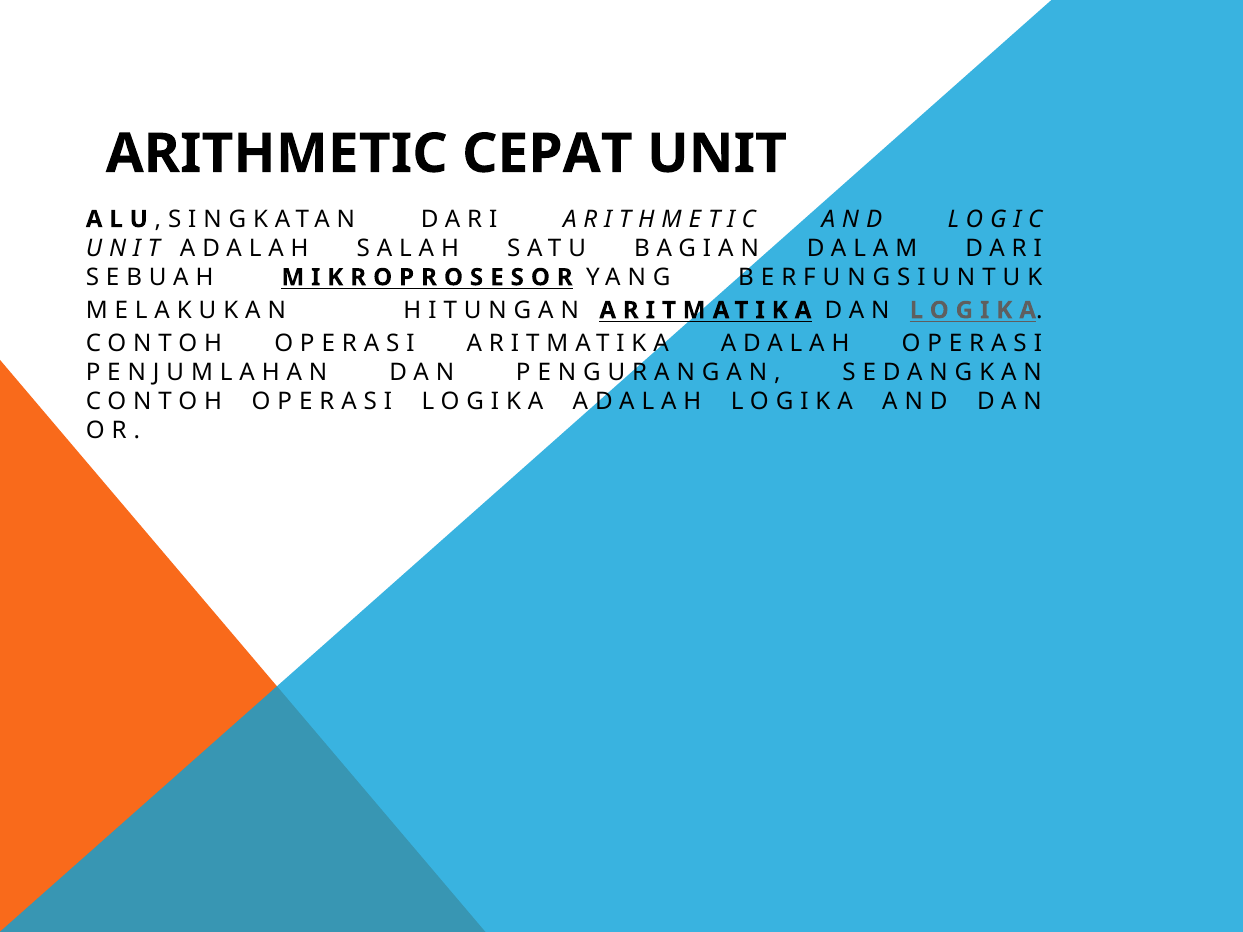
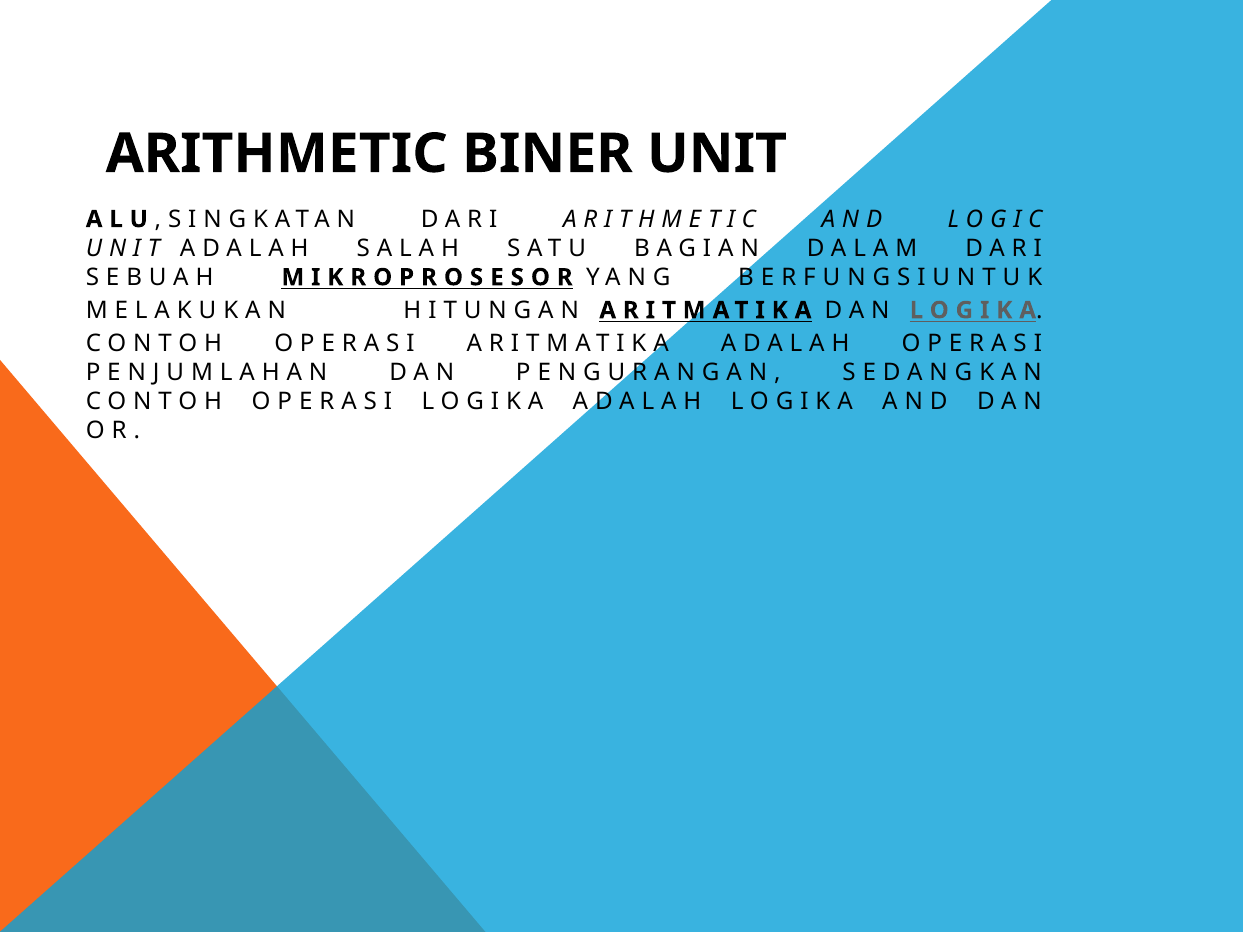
CEPAT: CEPAT -> BINER
